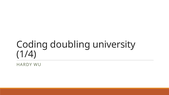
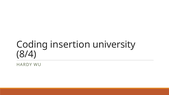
doubling: doubling -> insertion
1/4: 1/4 -> 8/4
